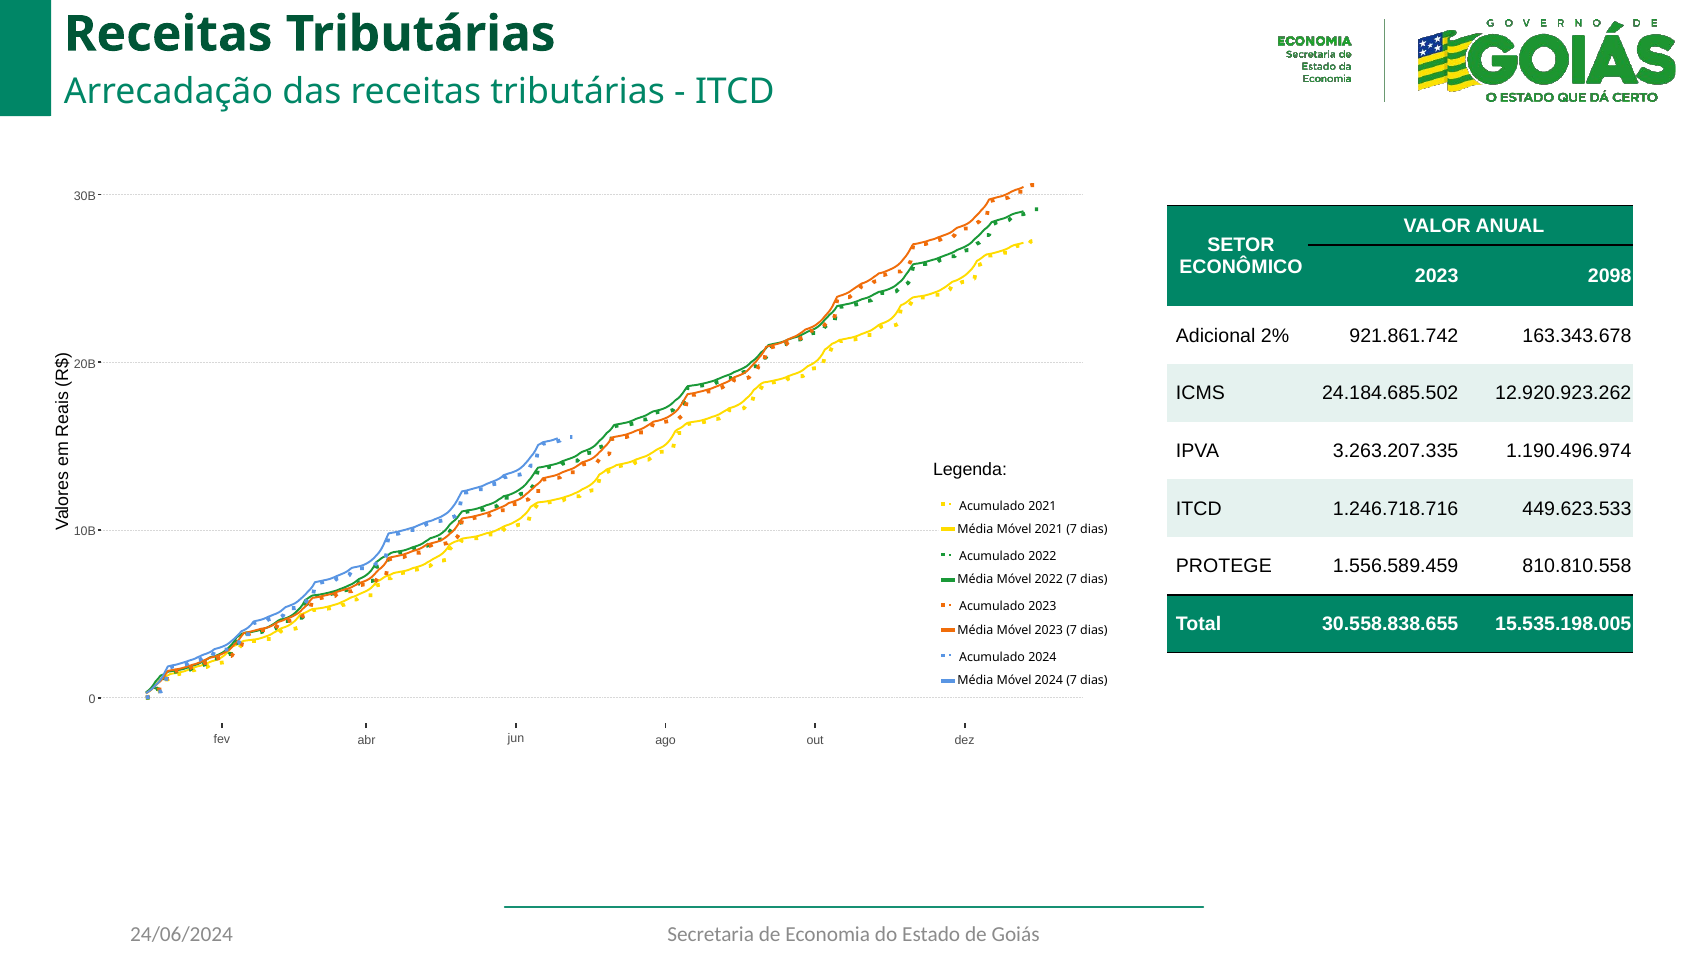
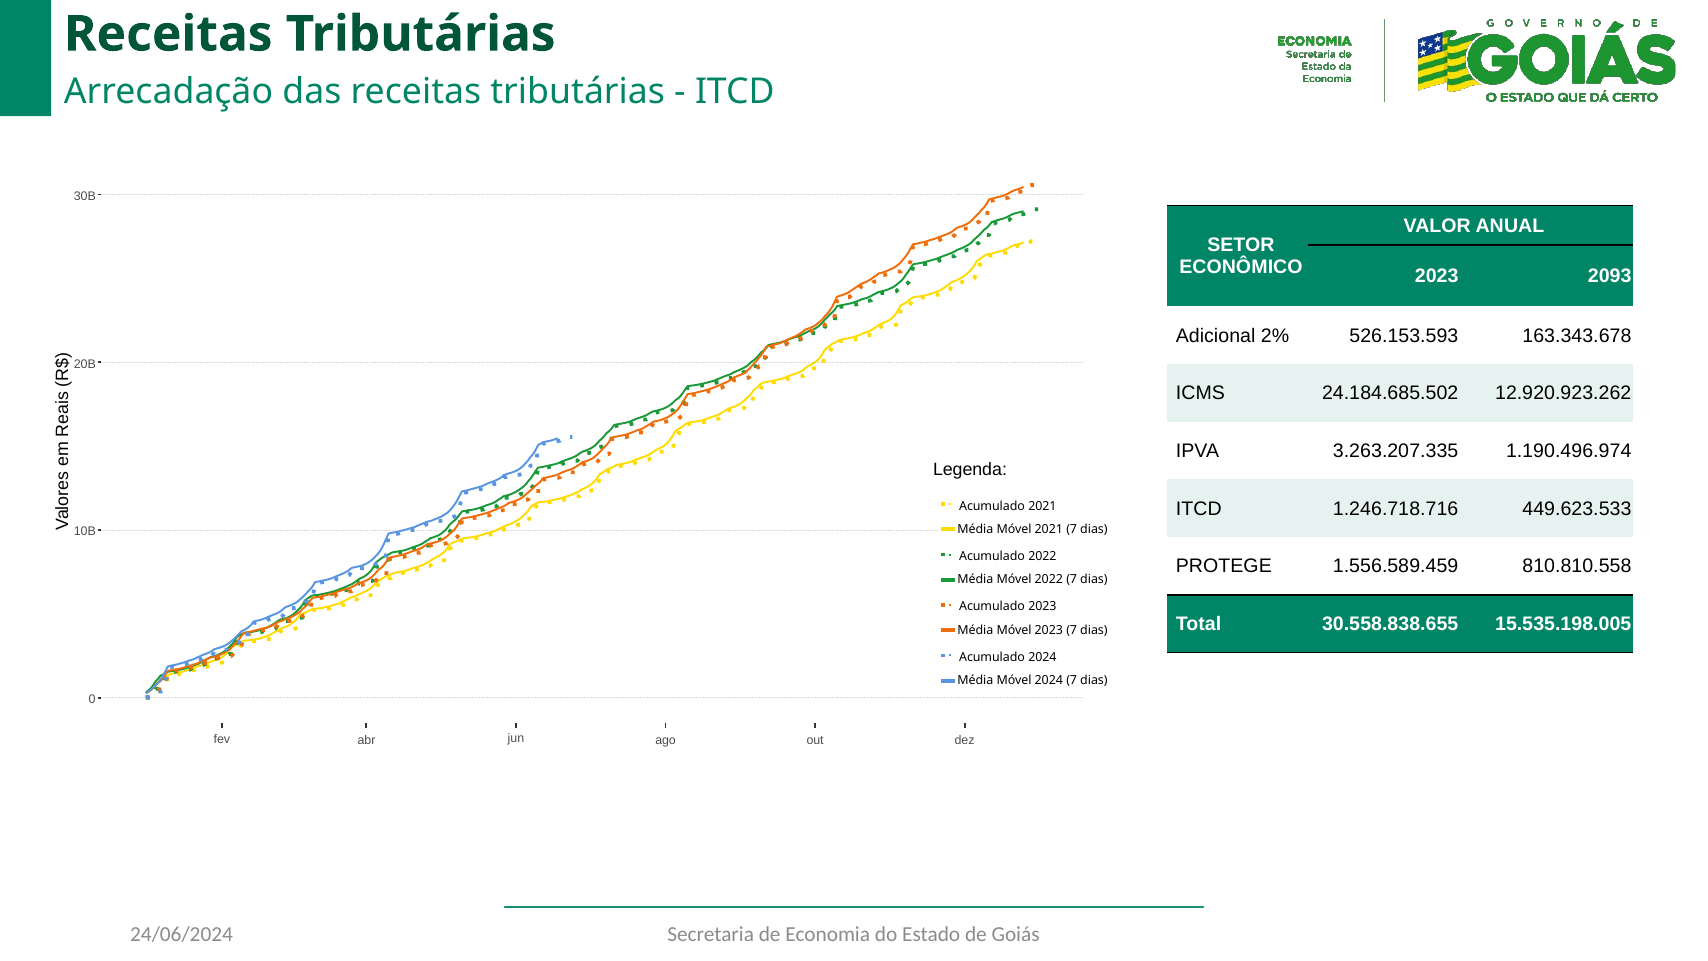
2098: 2098 -> 2093
921.861.742: 921.861.742 -> 526.153.593
